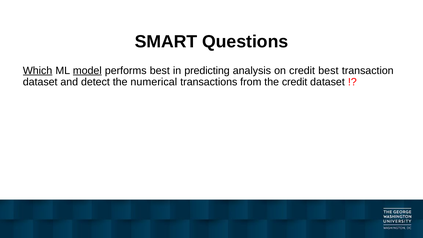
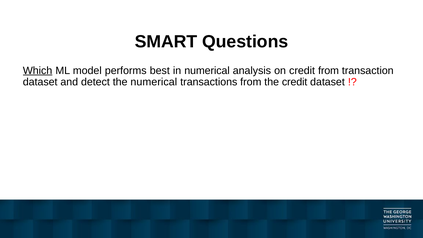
model underline: present -> none
in predicting: predicting -> numerical
credit best: best -> from
